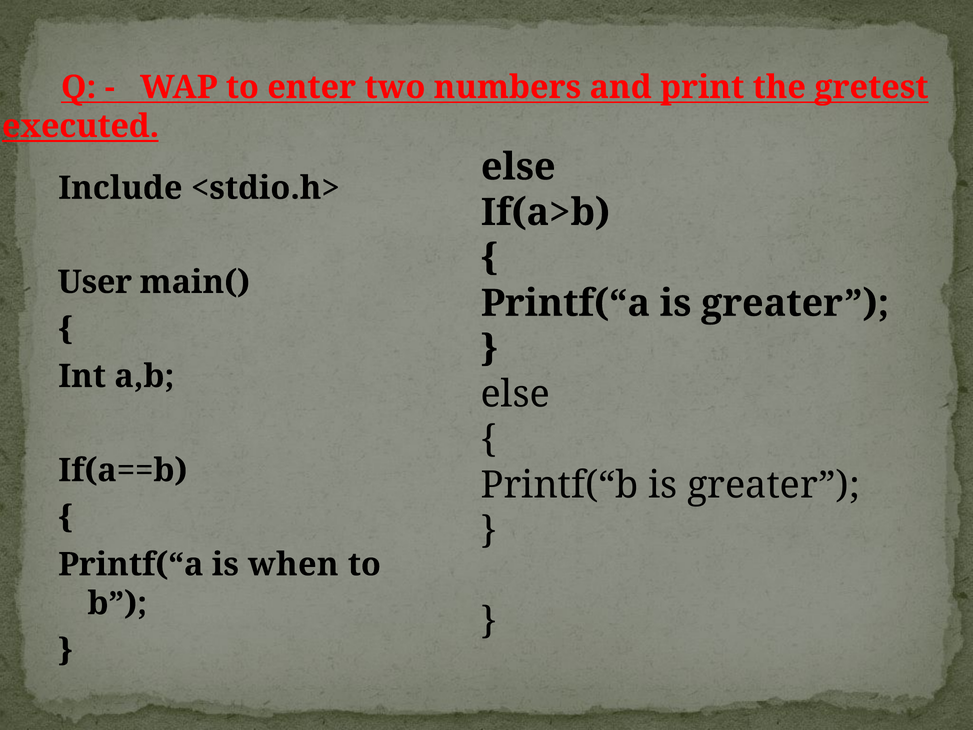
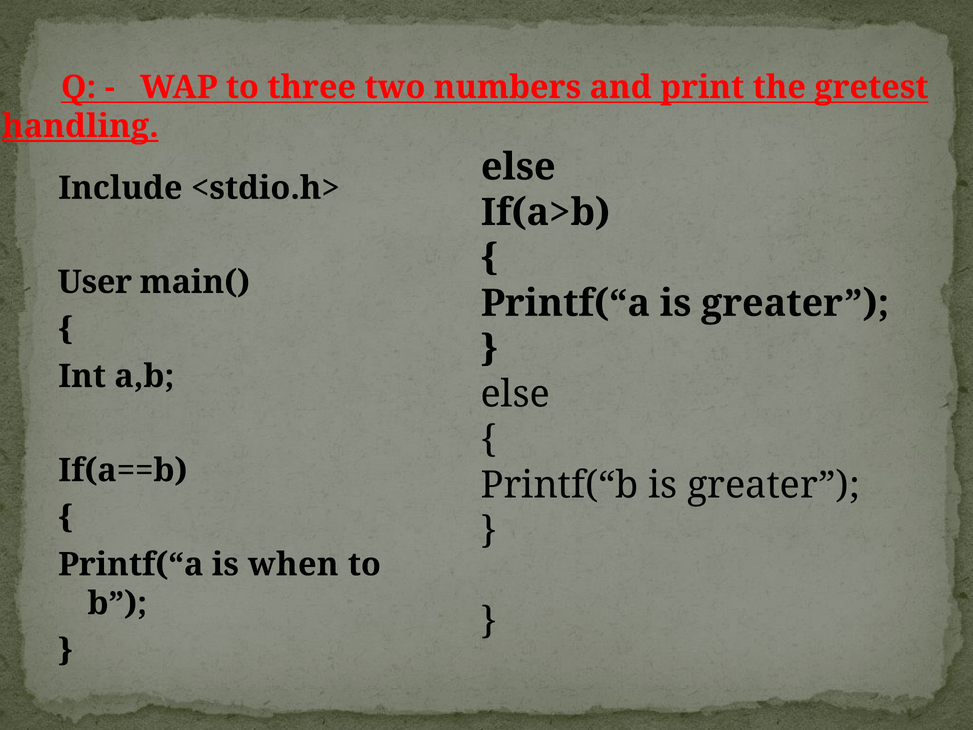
enter: enter -> three
executed: executed -> handling
